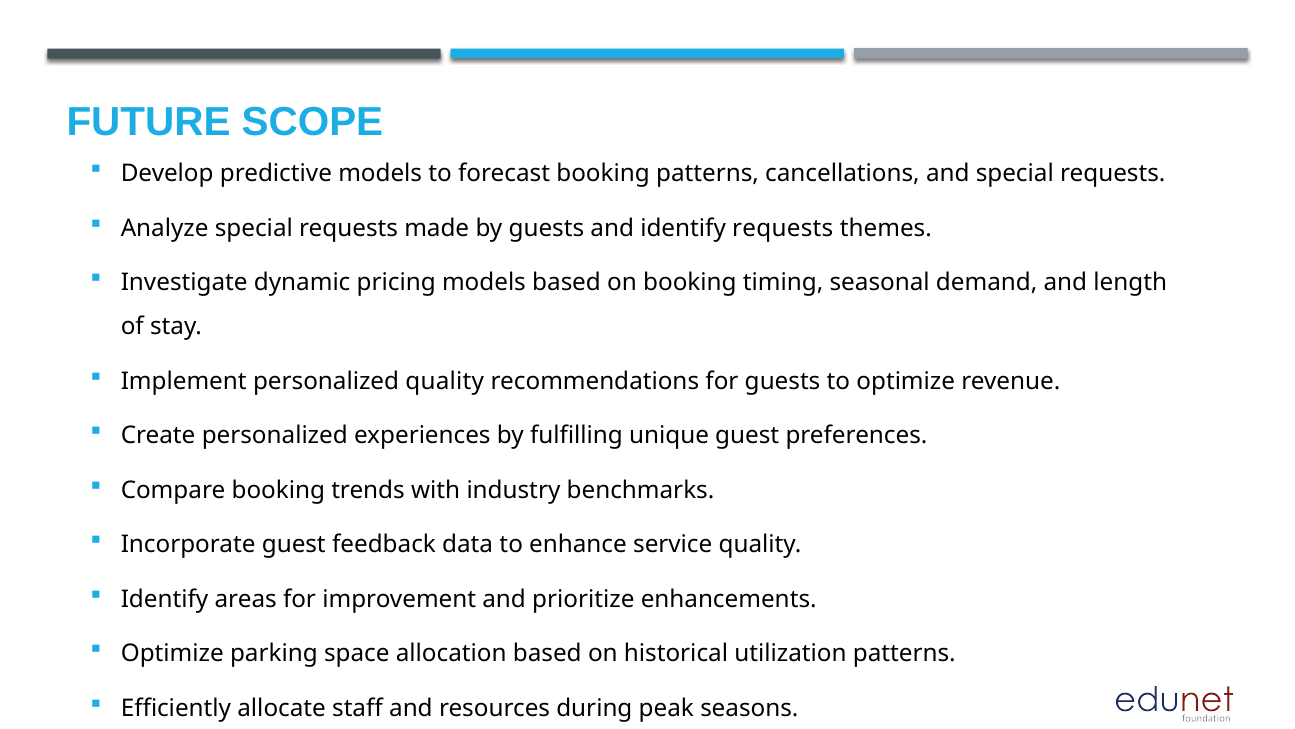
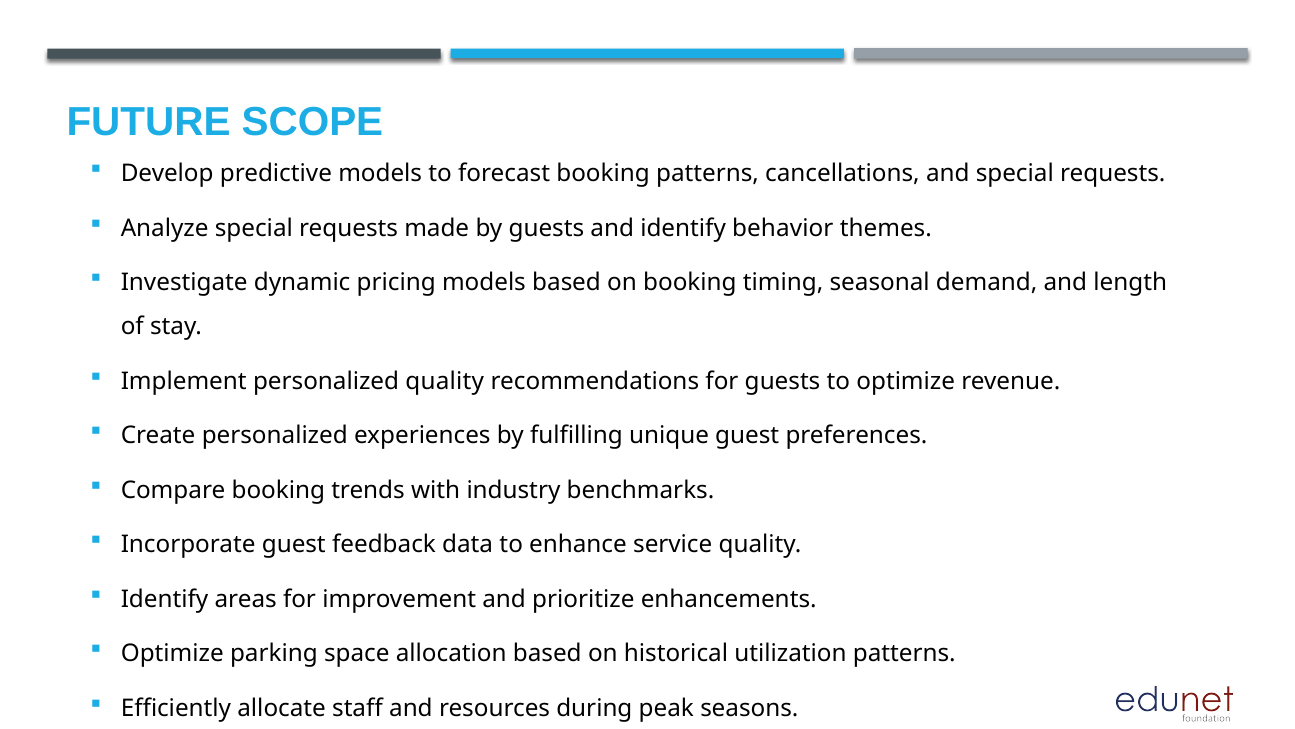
identify requests: requests -> behavior
